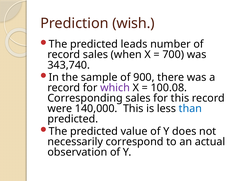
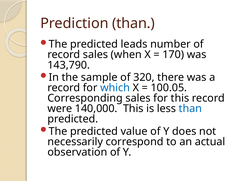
Prediction wish: wish -> than
700: 700 -> 170
343,740: 343,740 -> 143,790
900: 900 -> 320
which colour: purple -> blue
100.08: 100.08 -> 100.05
